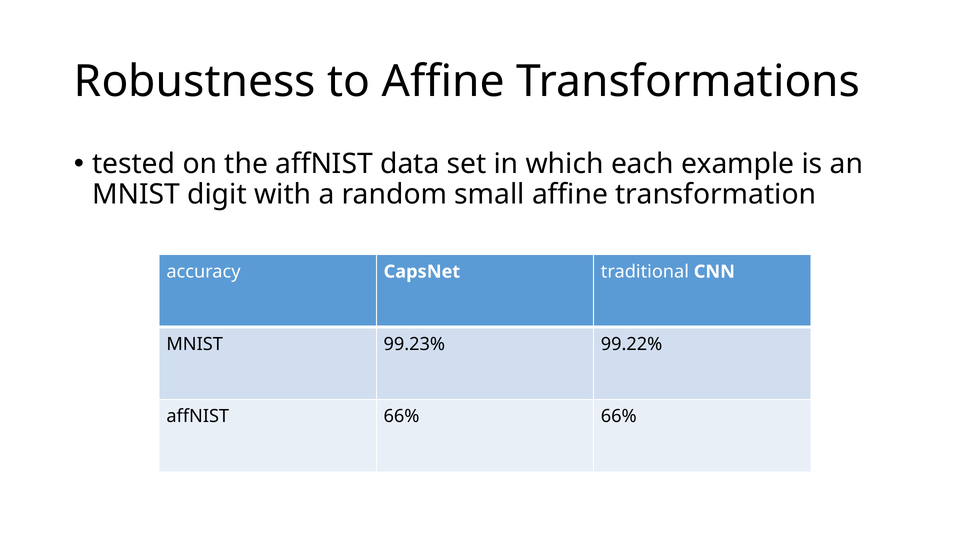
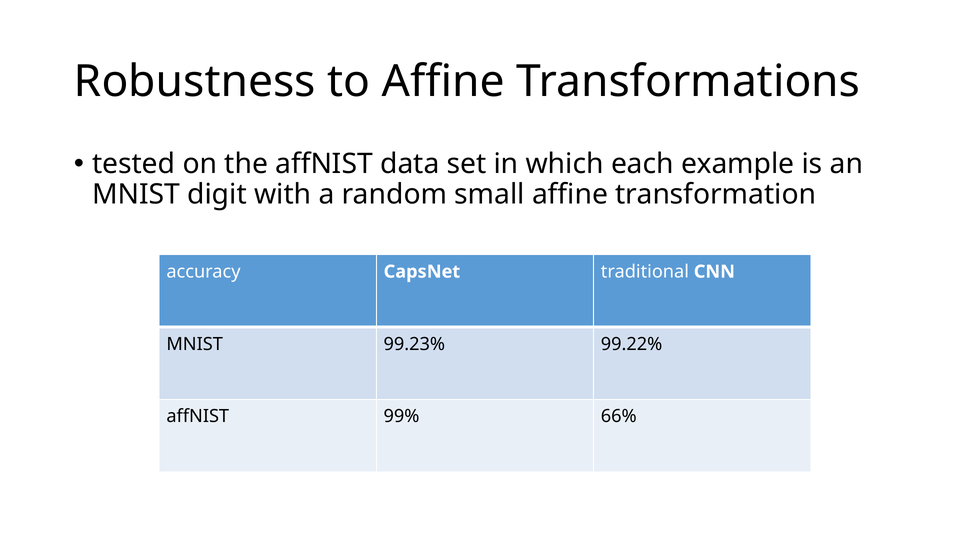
affNIST 66%: 66% -> 99%
